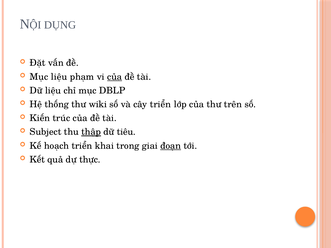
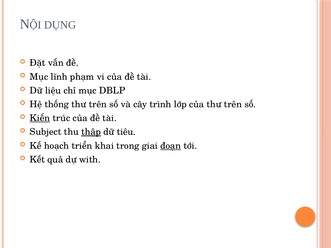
Mục liệu: liệu -> lĩnh
của at (115, 77) underline: present -> none
thống thư wiki: wiki -> trên
cây triển: triển -> trình
Kiến underline: none -> present
thực: thực -> with
